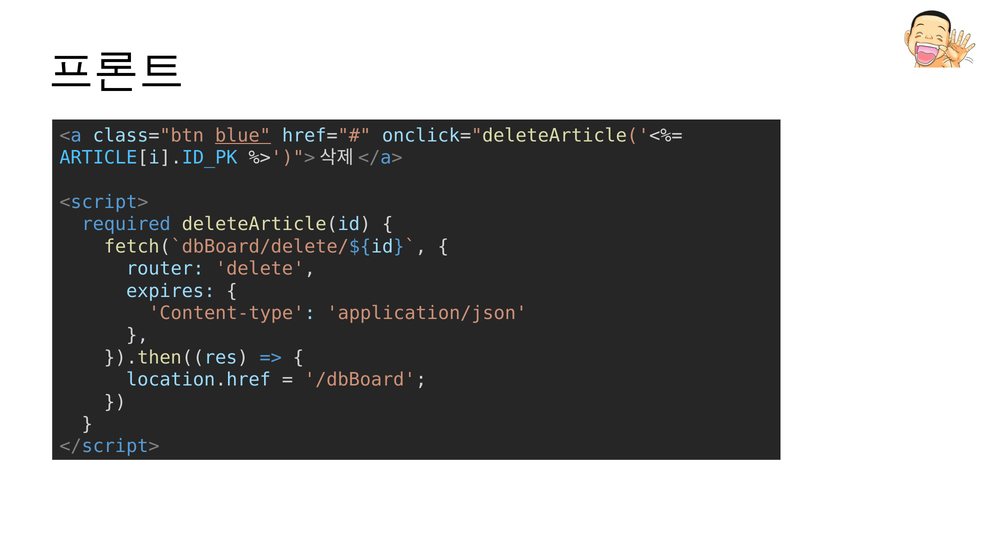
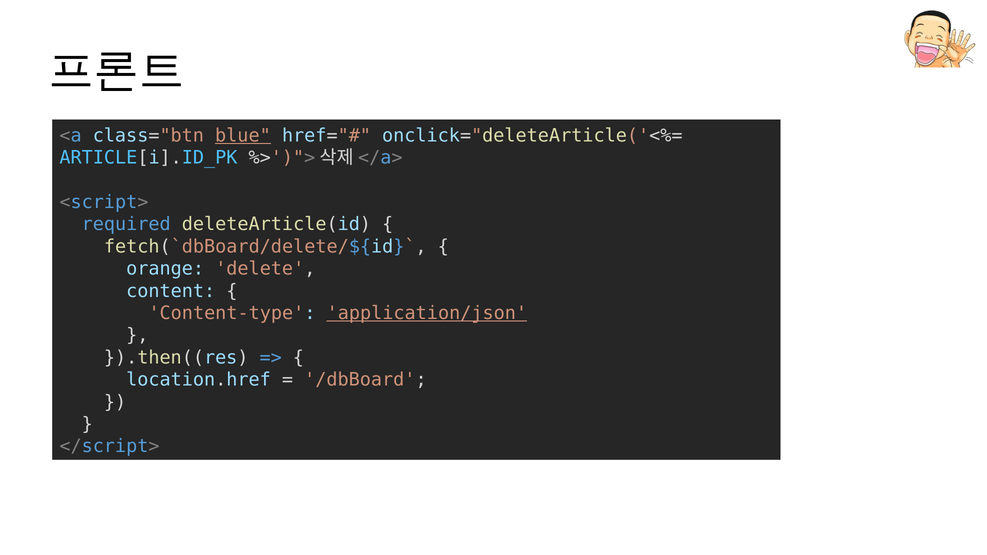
router: router -> orange
expires: expires -> content
application/json underline: none -> present
